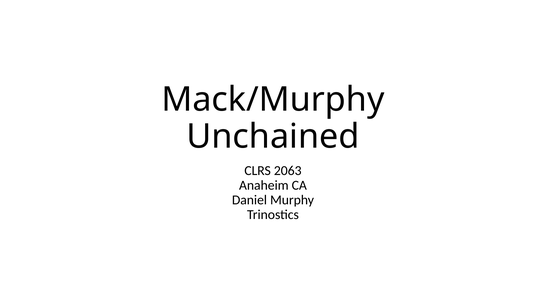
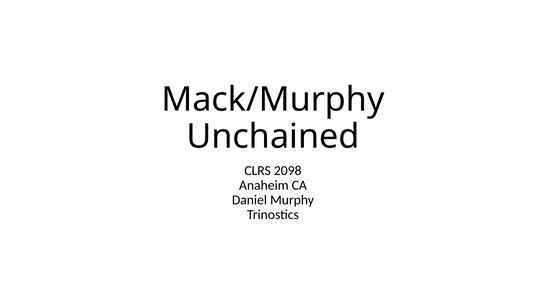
2063: 2063 -> 2098
